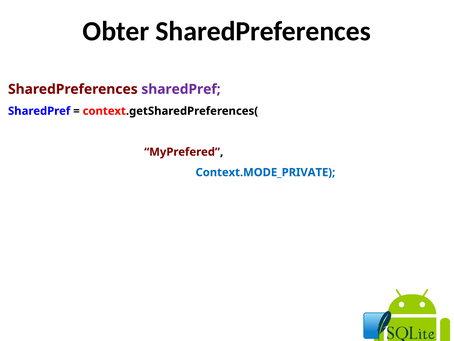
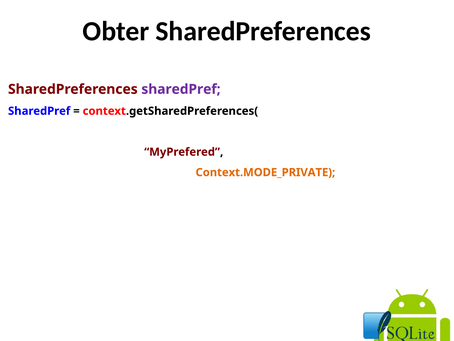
Context.MODE_PRIVATE colour: blue -> orange
